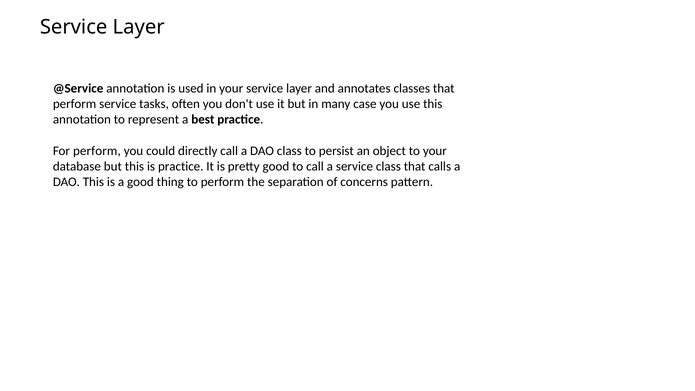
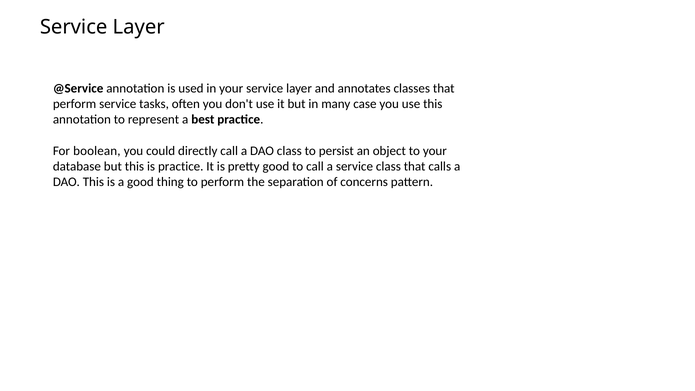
For perform: perform -> boolean
